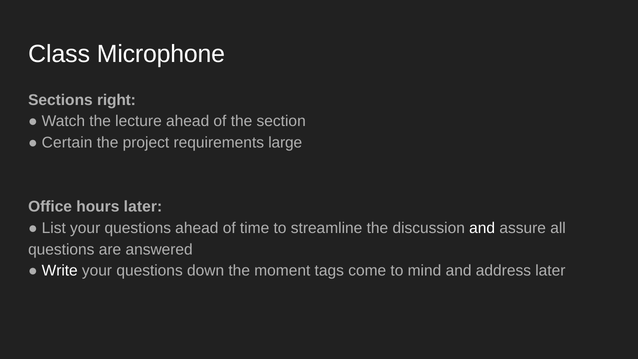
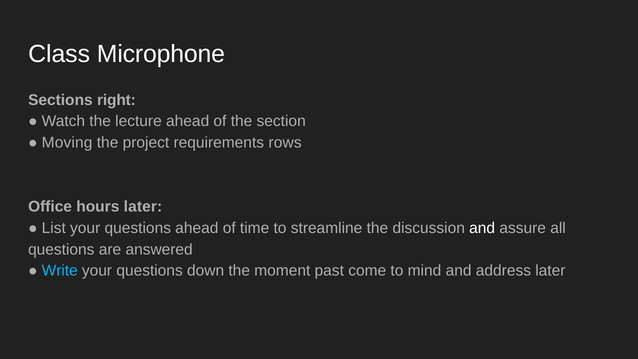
Certain: Certain -> Moving
large: large -> rows
Write colour: white -> light blue
tags: tags -> past
